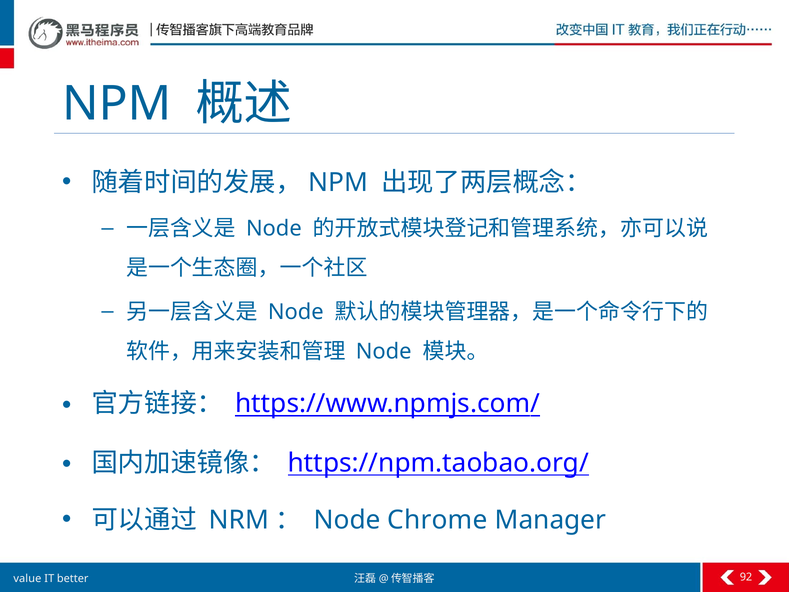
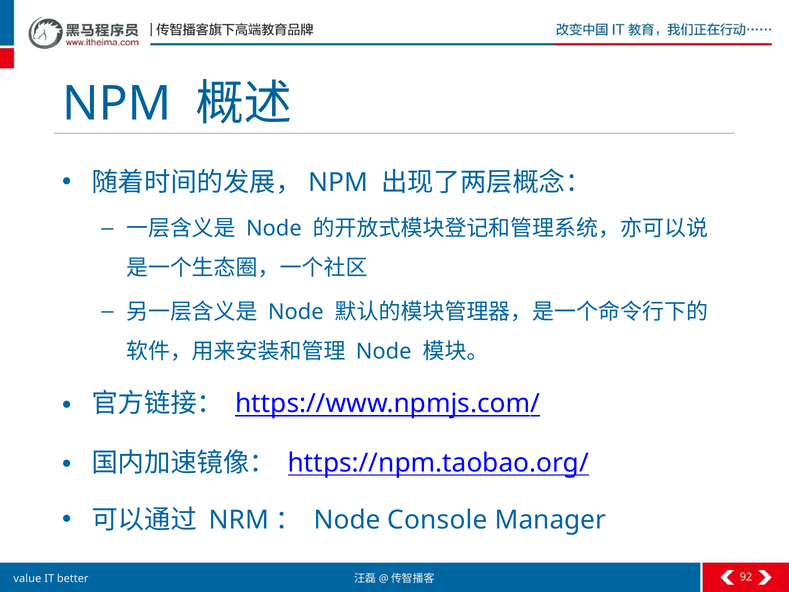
Chrome: Chrome -> Console
